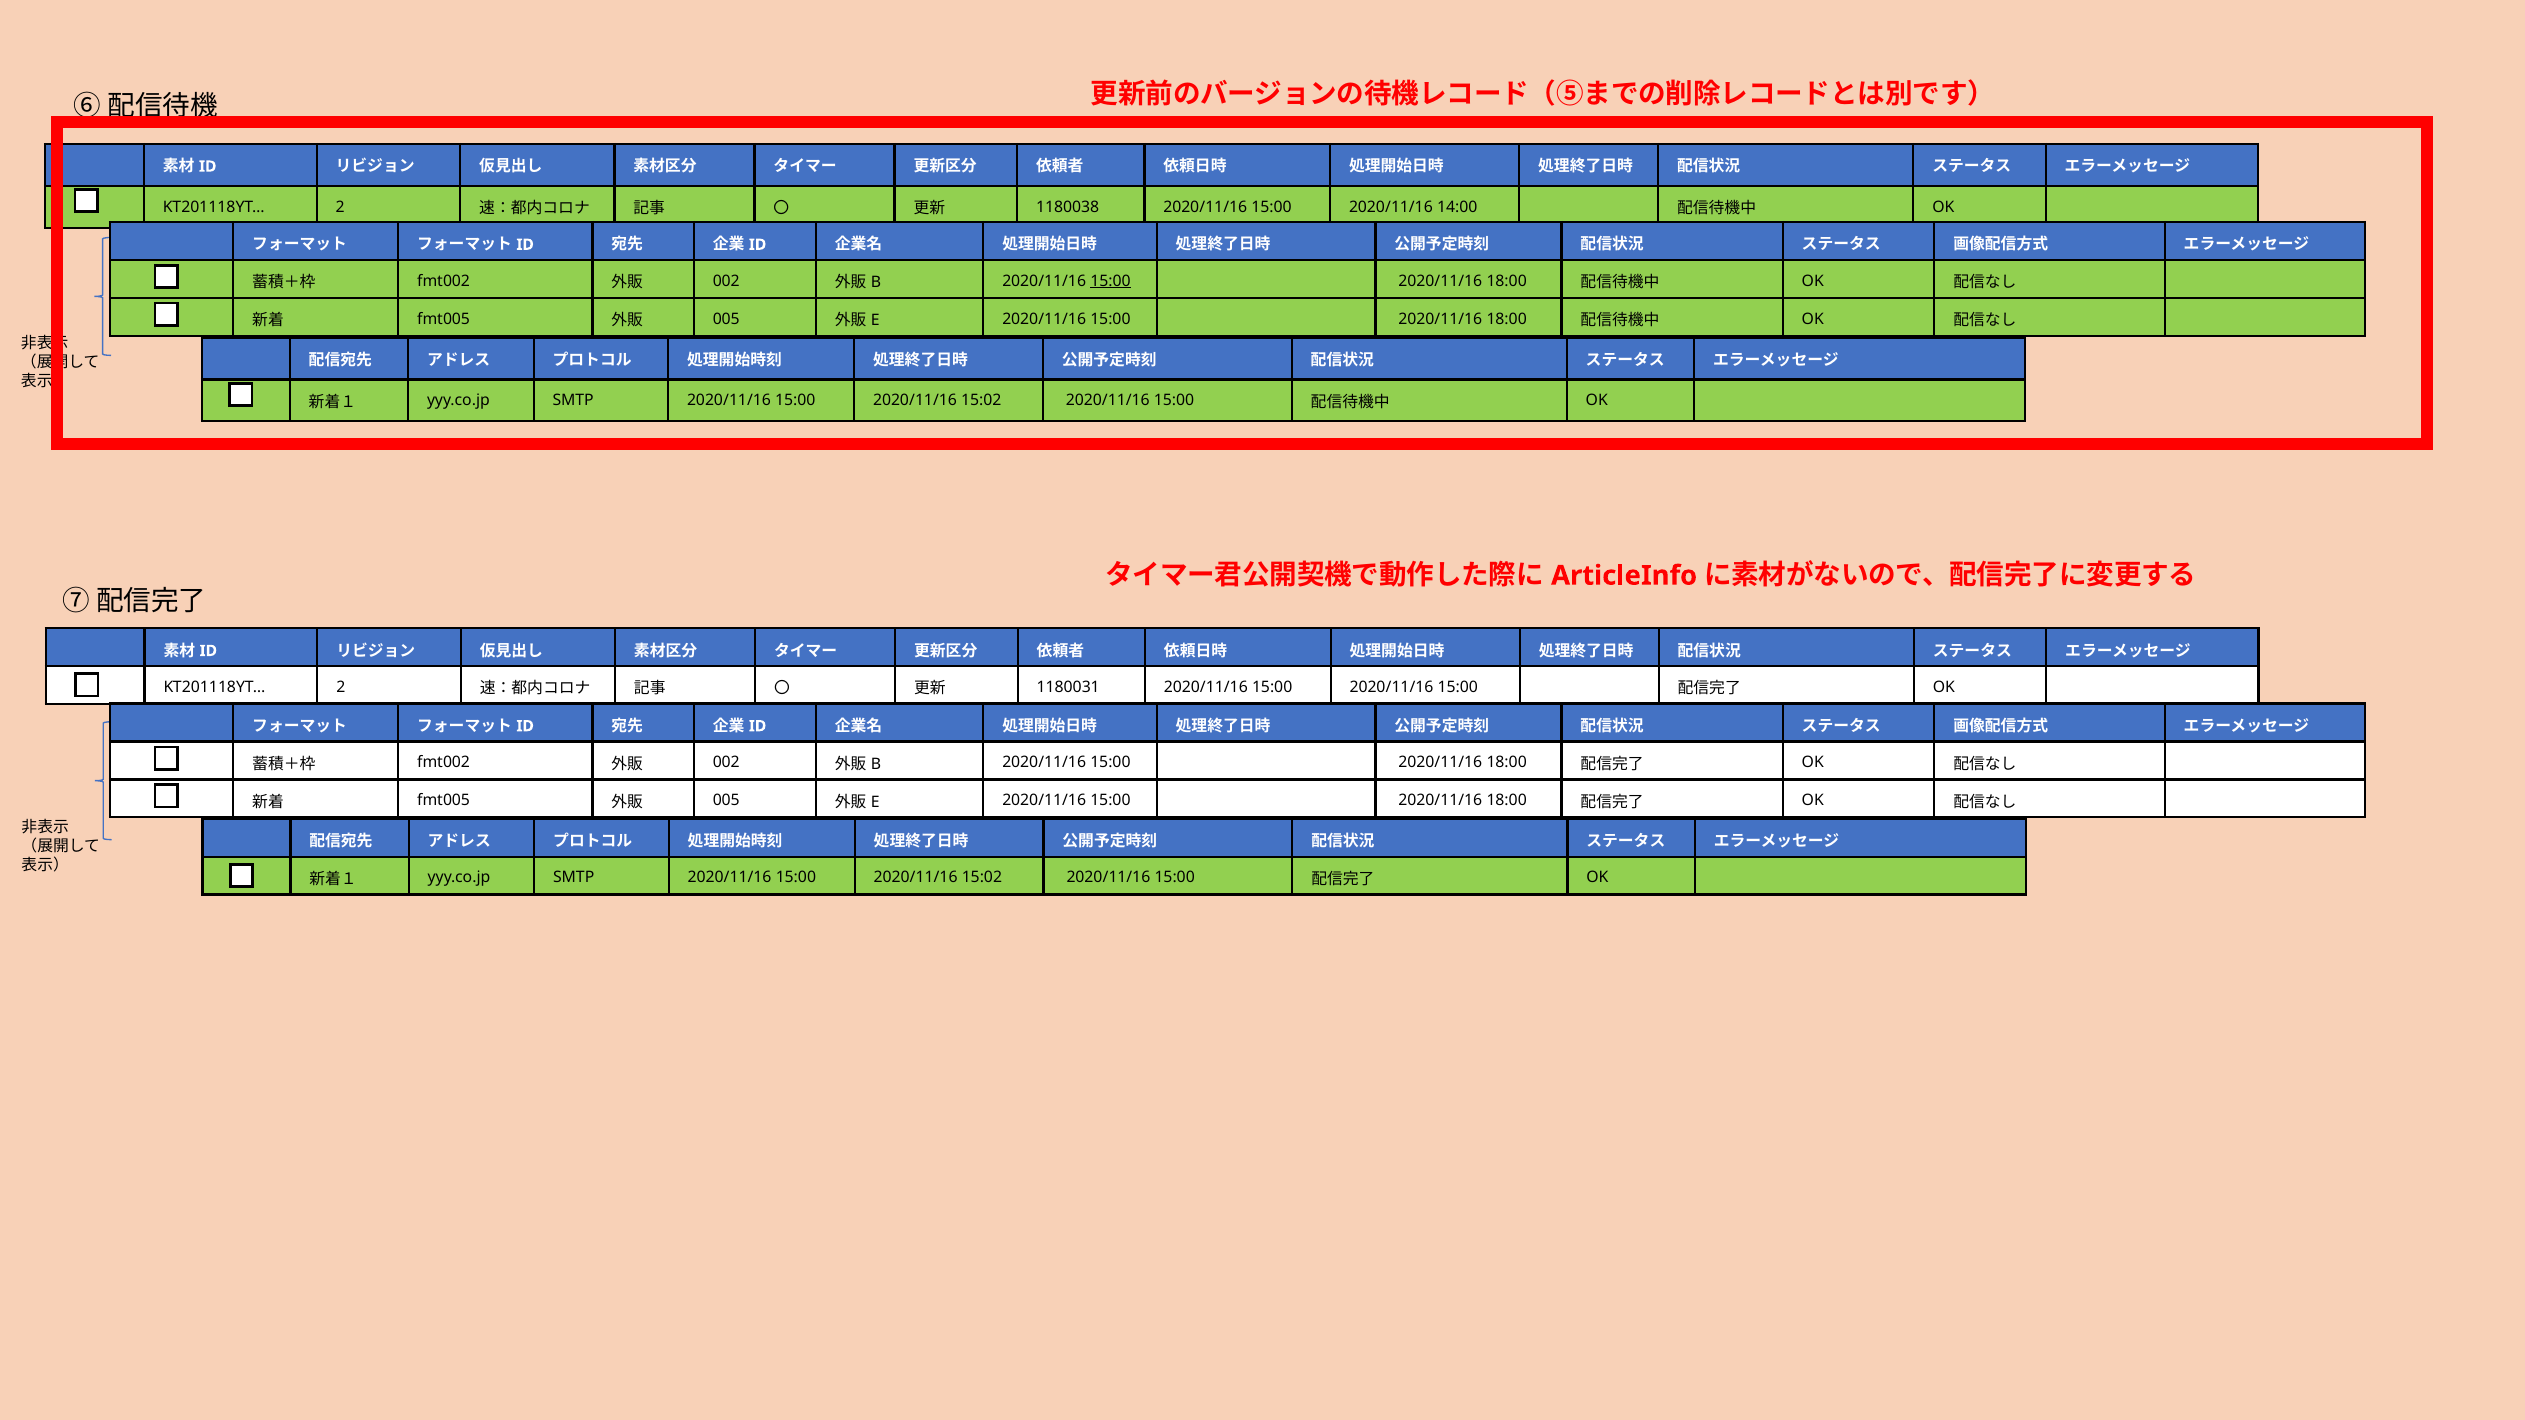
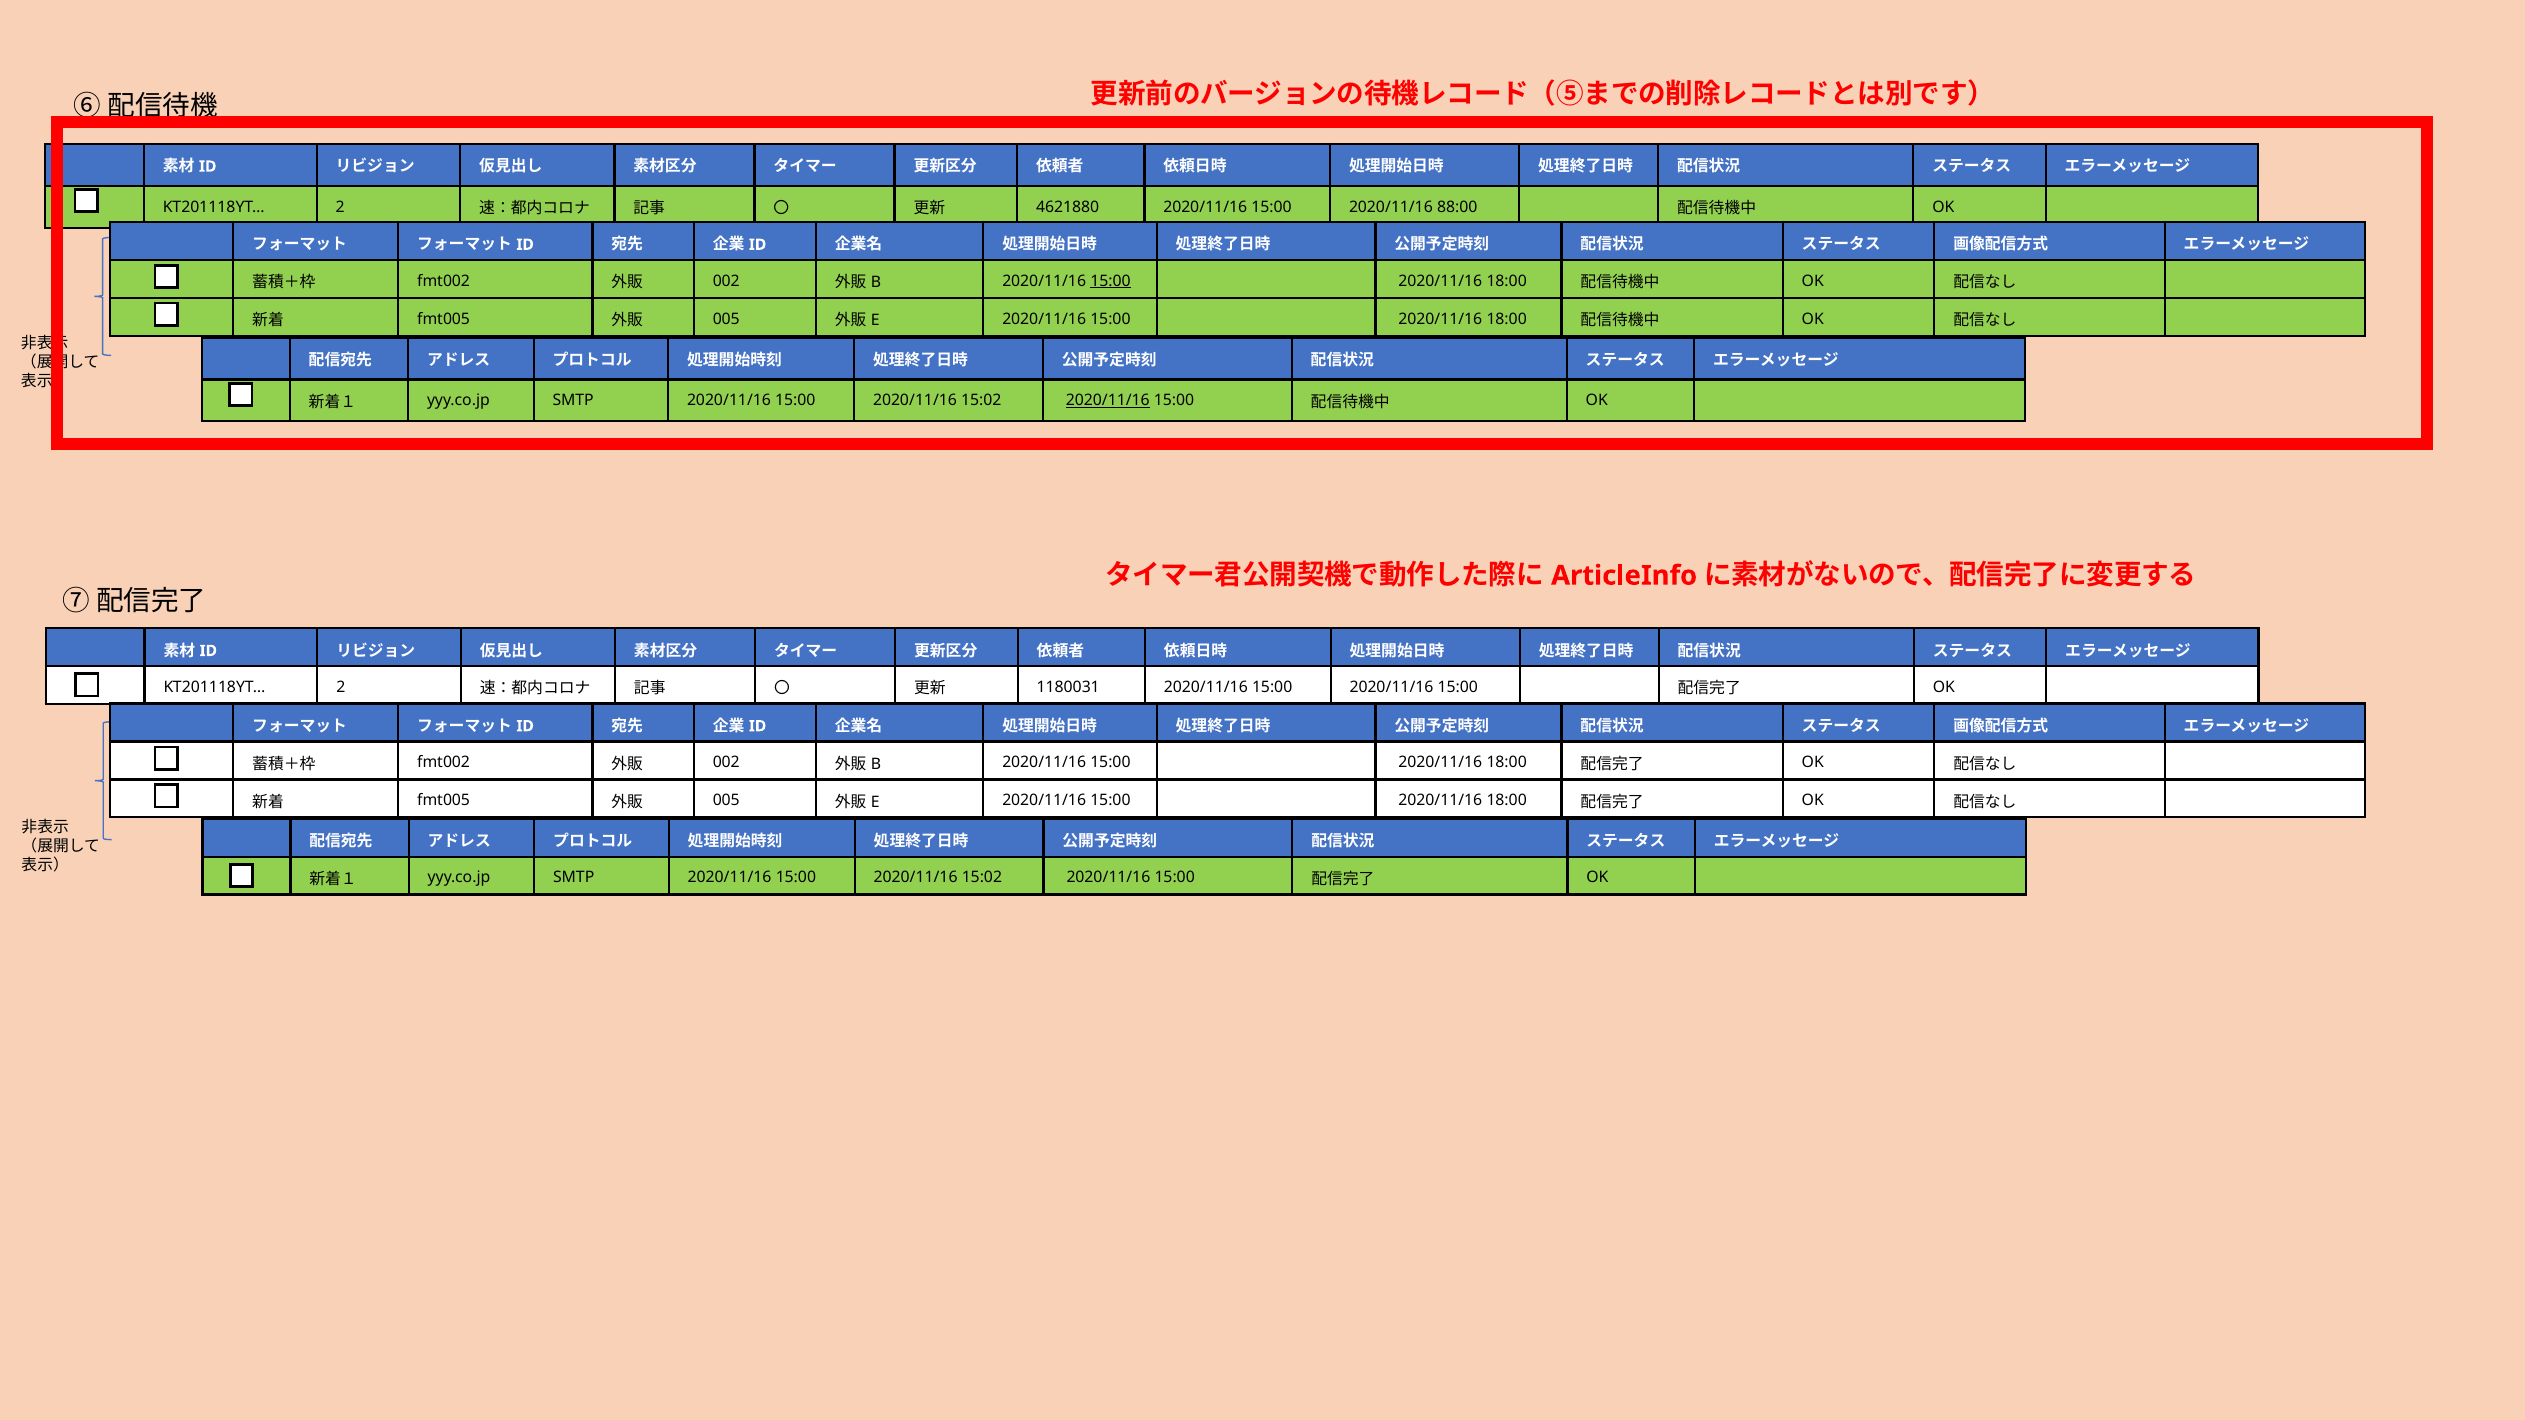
1180038: 1180038 -> 4621880
14:00: 14:00 -> 88:00
2020/11/16 at (1108, 401) underline: none -> present
